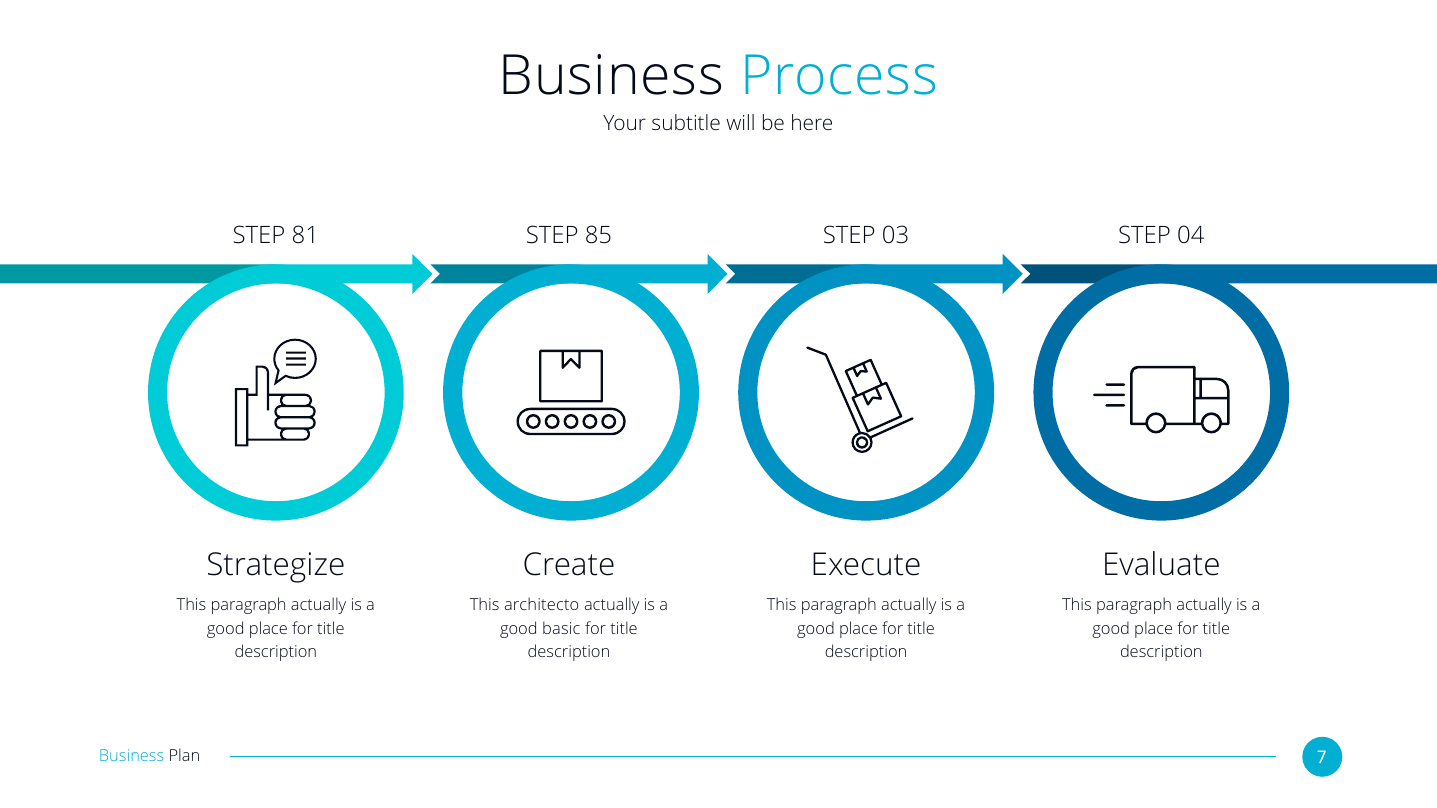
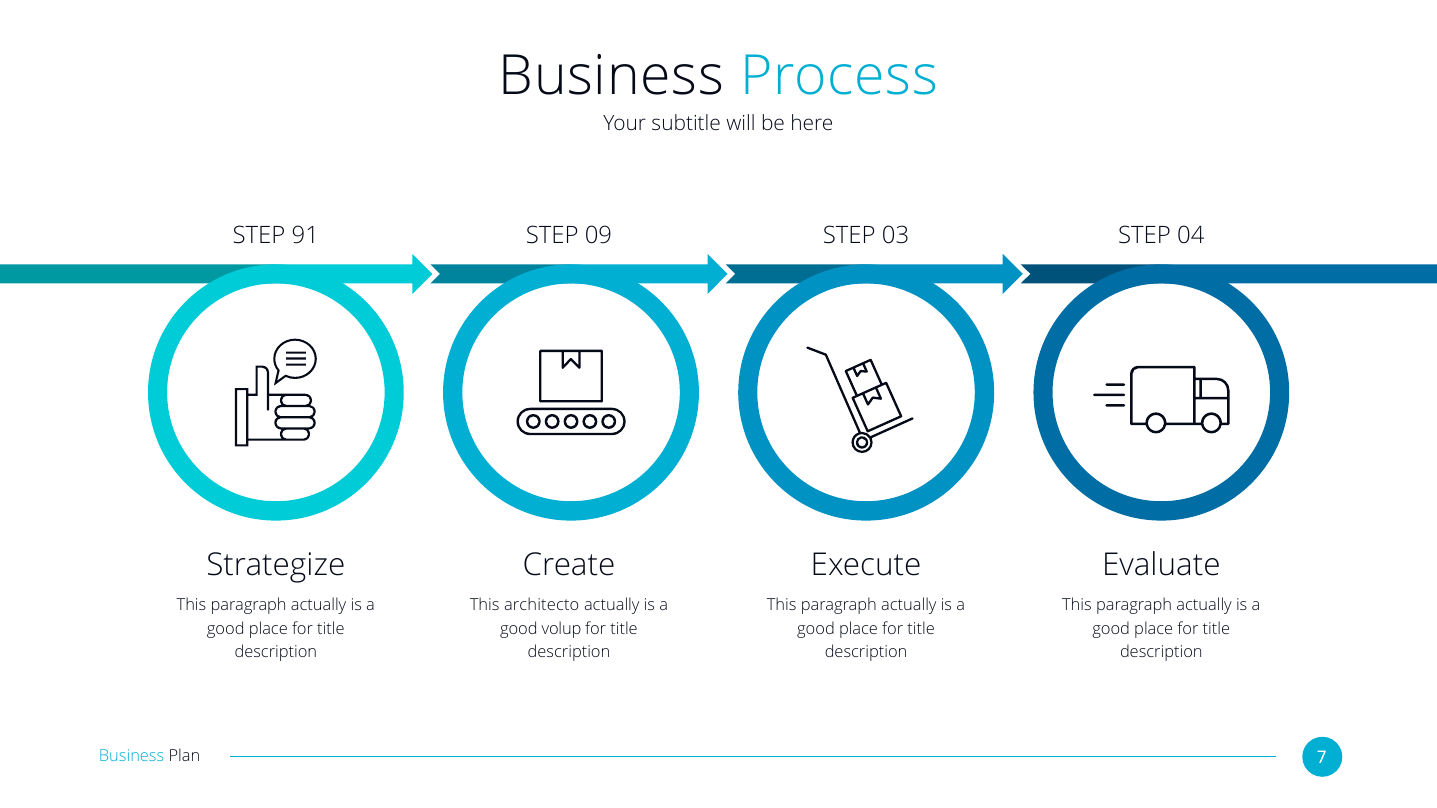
81: 81 -> 91
85: 85 -> 09
basic: basic -> volup
